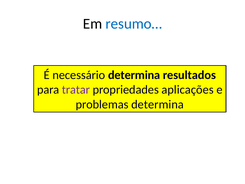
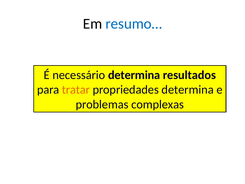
tratar colour: purple -> orange
propriedades aplicações: aplicações -> determina
problemas determina: determina -> complexas
